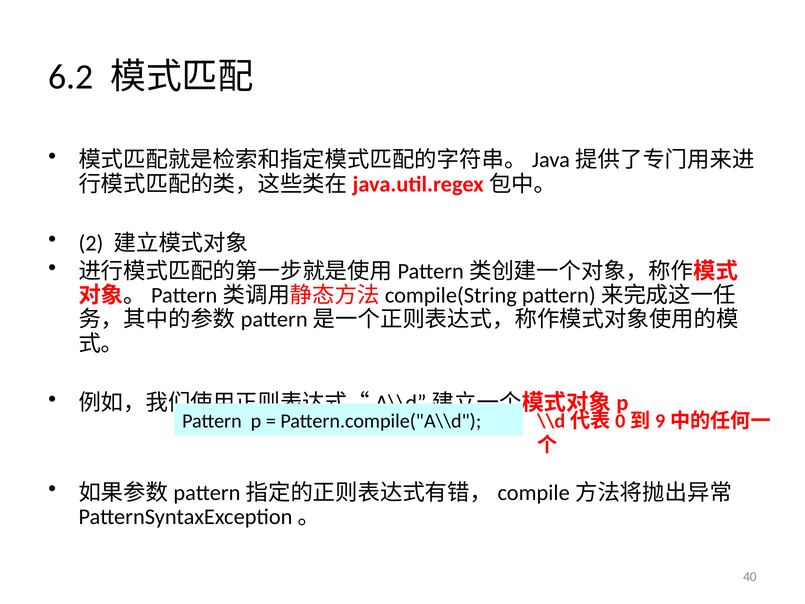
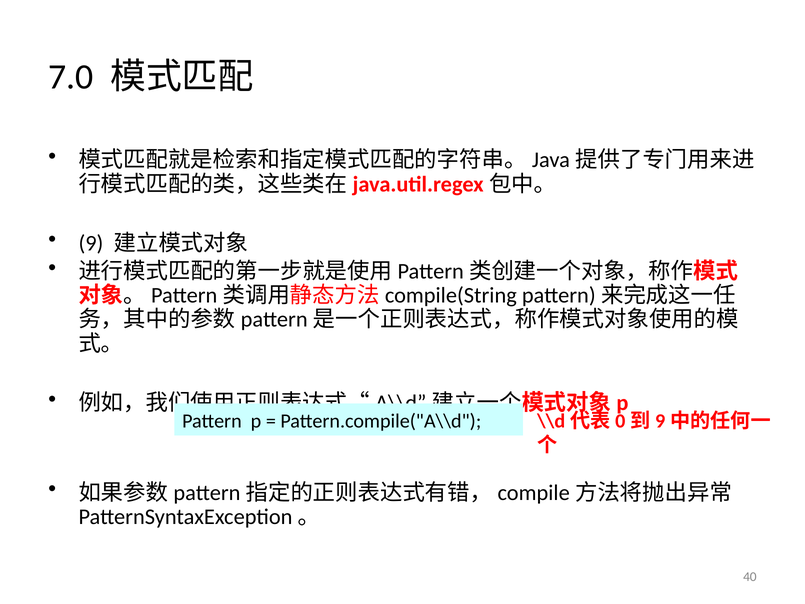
6.2: 6.2 -> 7.0
2: 2 -> 9
